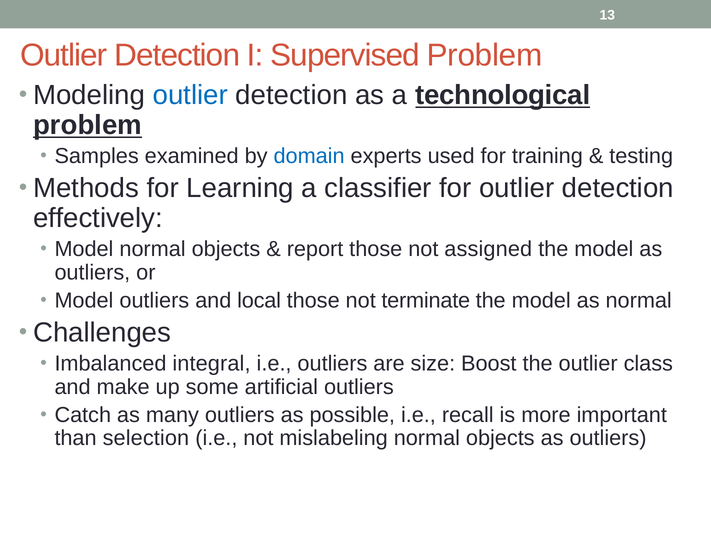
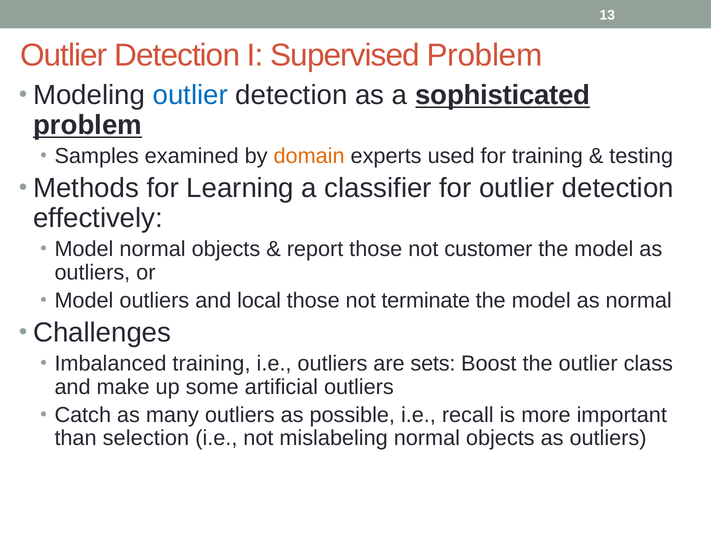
technological: technological -> sophisticated
domain colour: blue -> orange
assigned: assigned -> customer
Imbalanced integral: integral -> training
size: size -> sets
